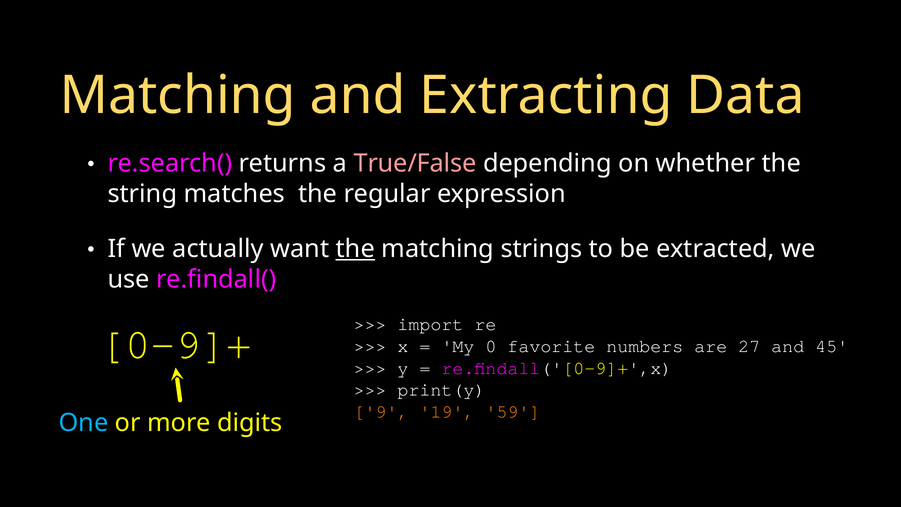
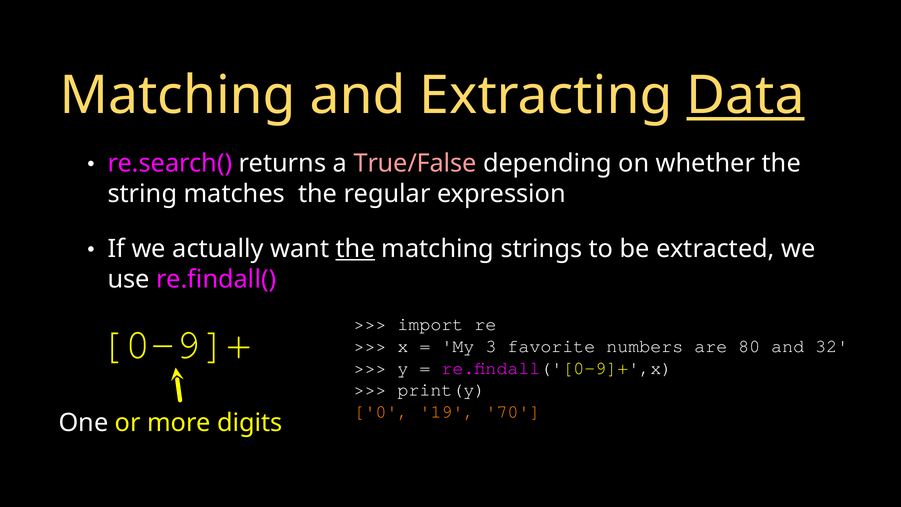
Data underline: none -> present
0: 0 -> 3
27: 27 -> 80
45: 45 -> 32
9: 9 -> 0
59: 59 -> 70
One colour: light blue -> white
